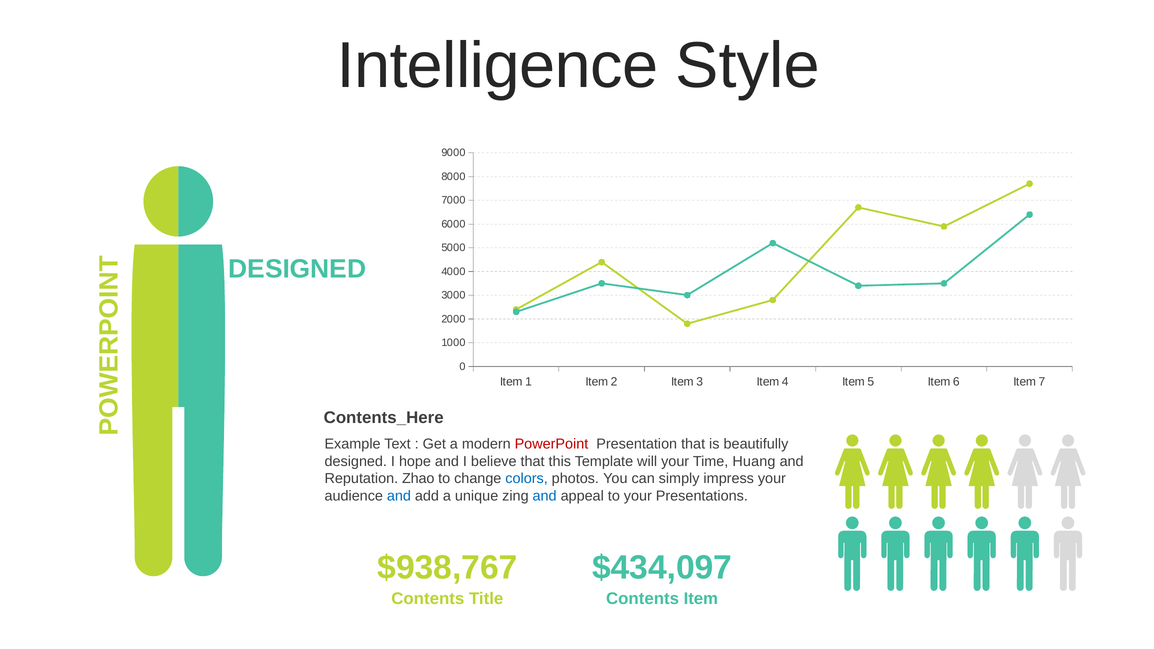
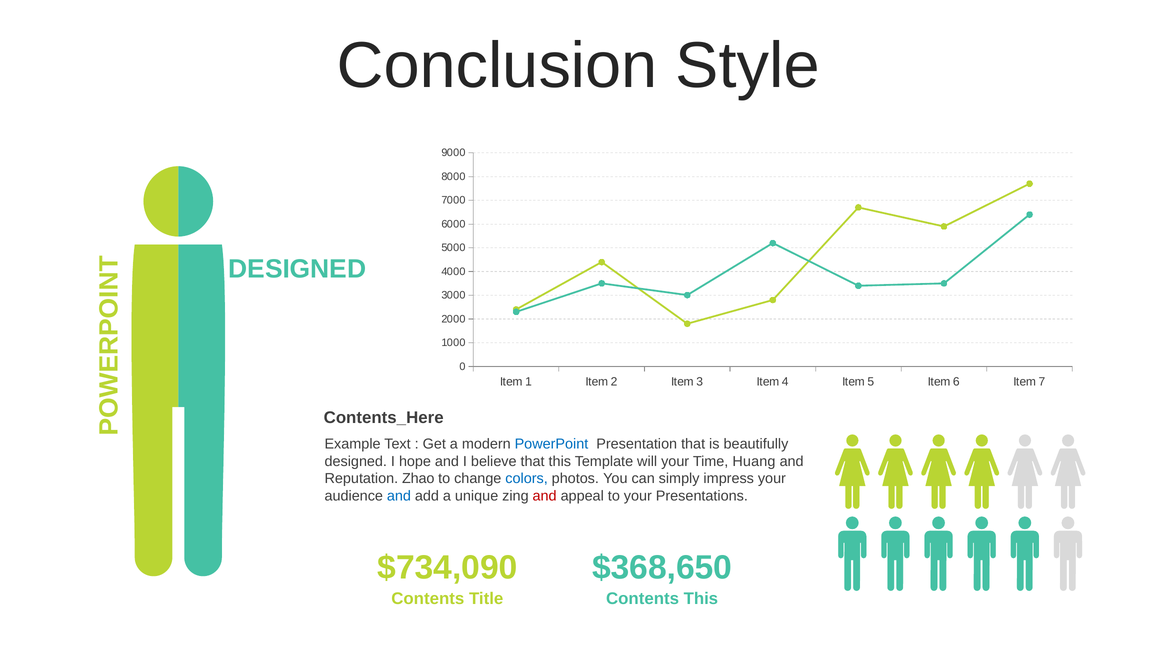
Intelligence: Intelligence -> Conclusion
PowerPoint colour: red -> blue
and at (545, 496) colour: blue -> red
$938,767: $938,767 -> $734,090
$434,097: $434,097 -> $368,650
Contents Item: Item -> This
